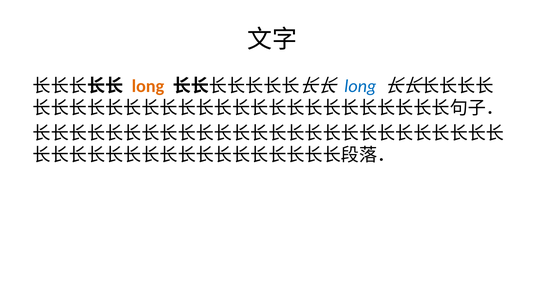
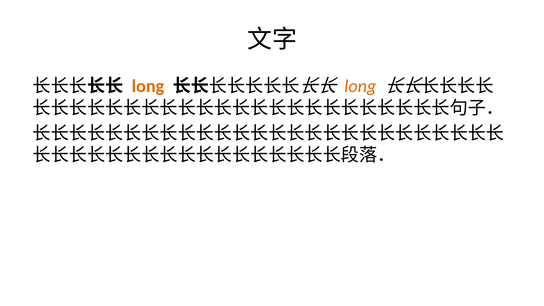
long at (360, 86) colour: blue -> orange
